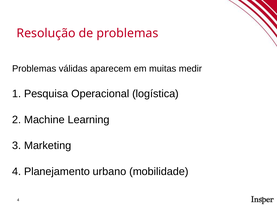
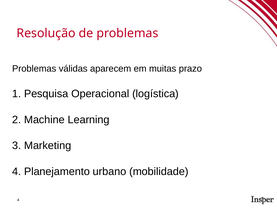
medir: medir -> prazo
